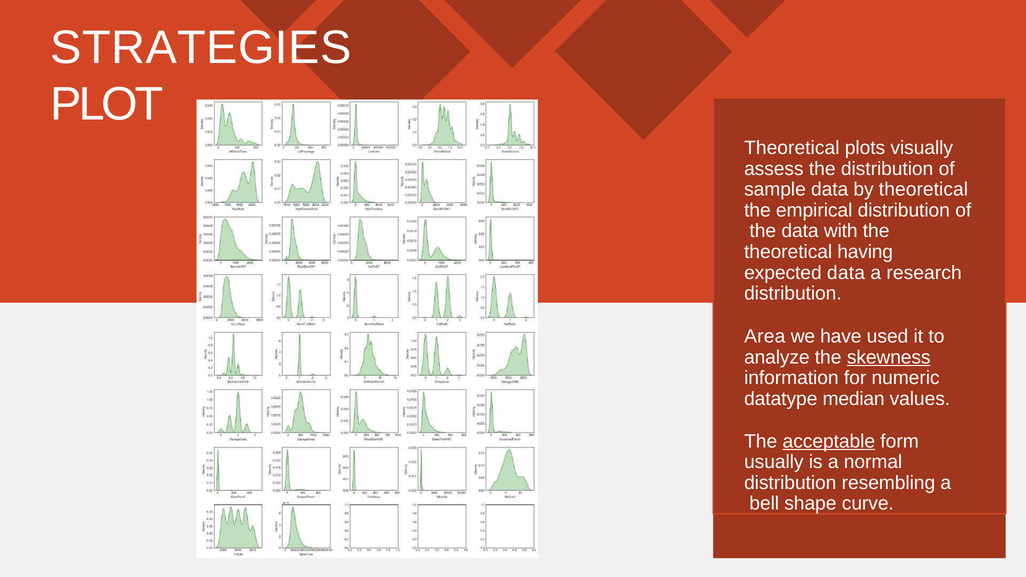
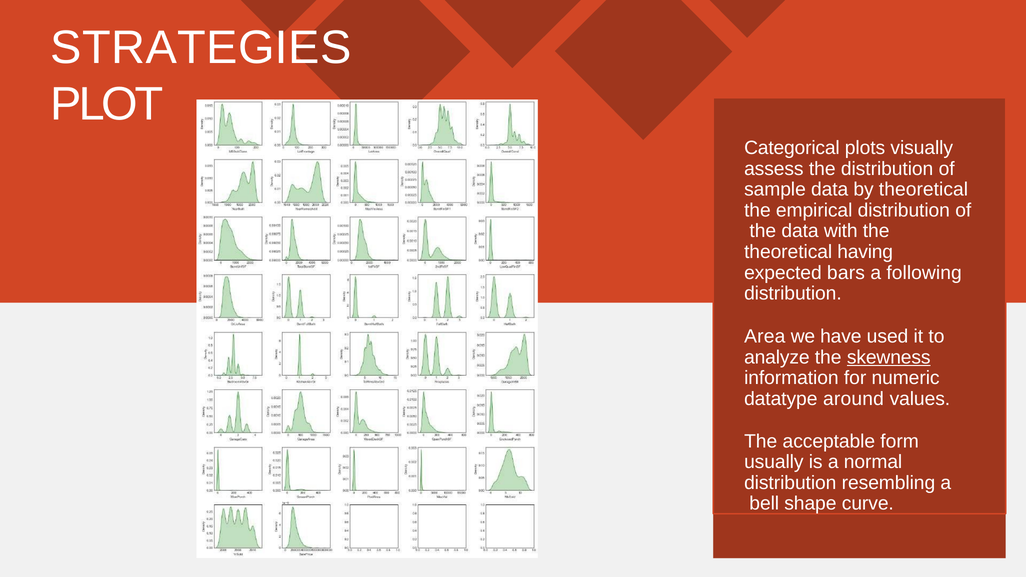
Theoretical at (792, 148): Theoretical -> Categorical
expected data: data -> bars
research: research -> following
median: median -> around
acceptable underline: present -> none
